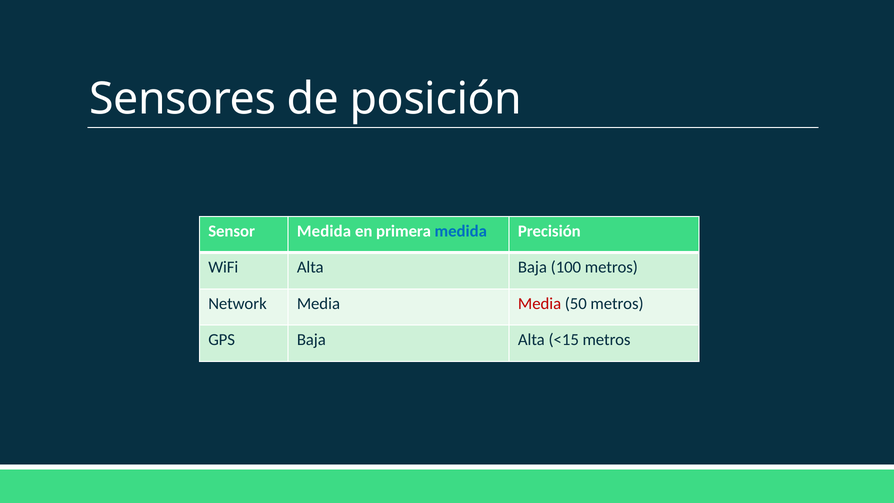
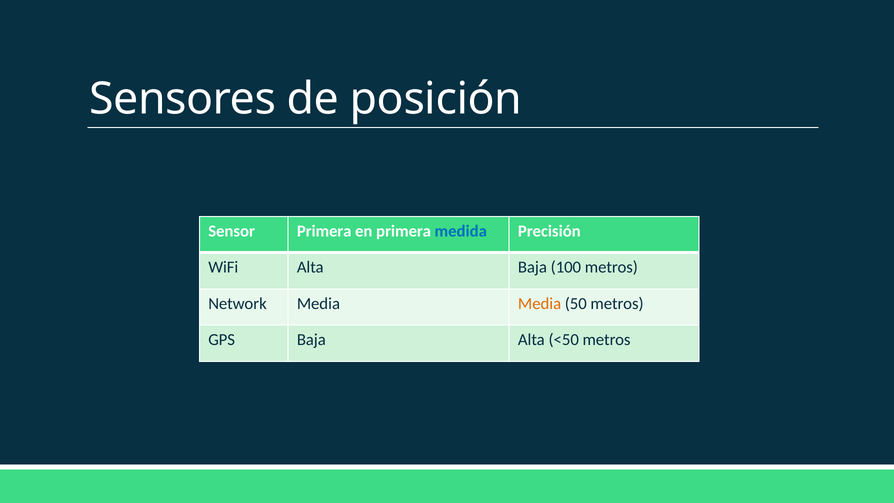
Sensor Medida: Medida -> Primera
Media at (540, 304) colour: red -> orange
<15: <15 -> <50
